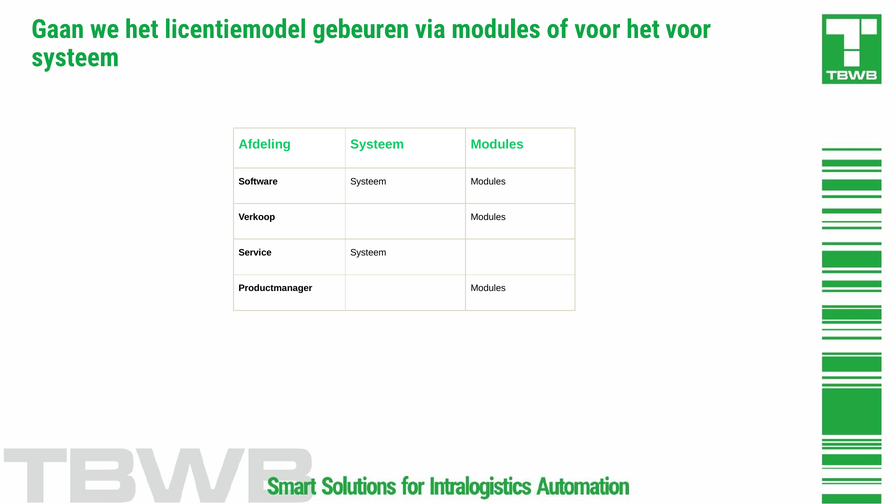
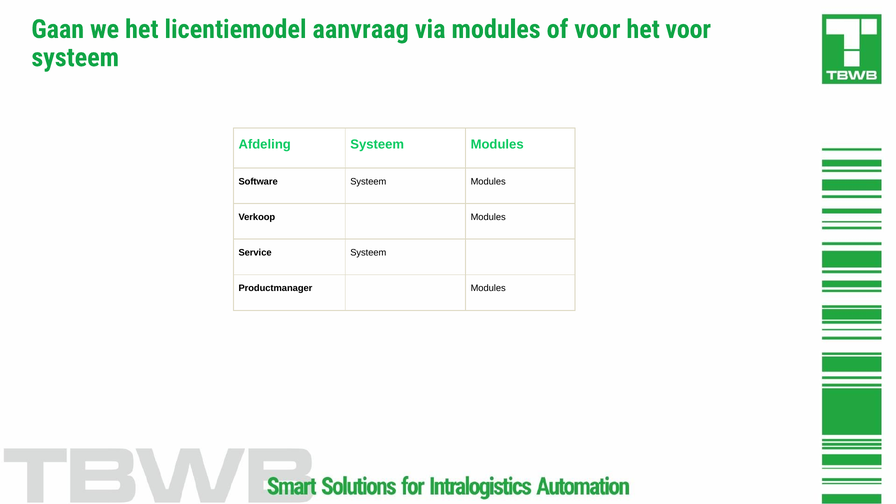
gebeuren: gebeuren -> aanvraag
